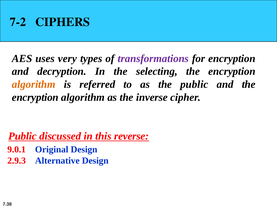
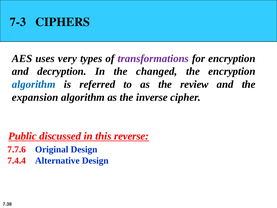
7-2: 7-2 -> 7-3
selecting: selecting -> changed
algorithm at (34, 84) colour: orange -> blue
the public: public -> review
encryption at (35, 97): encryption -> expansion
9.0.1: 9.0.1 -> 7.7.6
2.9.3: 2.9.3 -> 7.4.4
